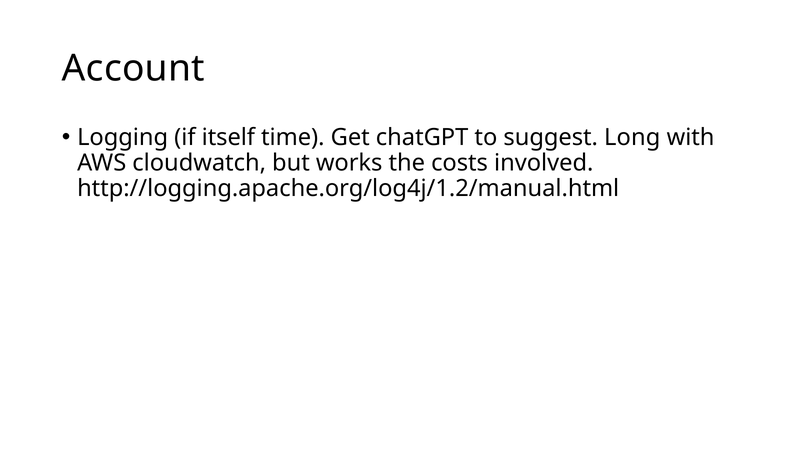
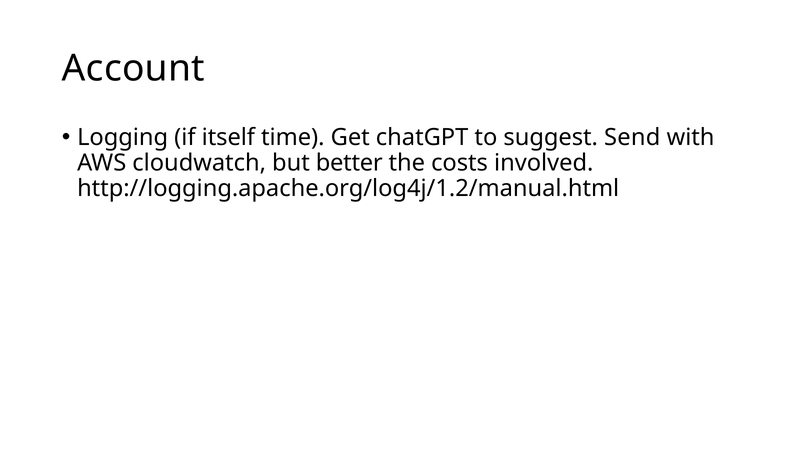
Long: Long -> Send
works: works -> better
